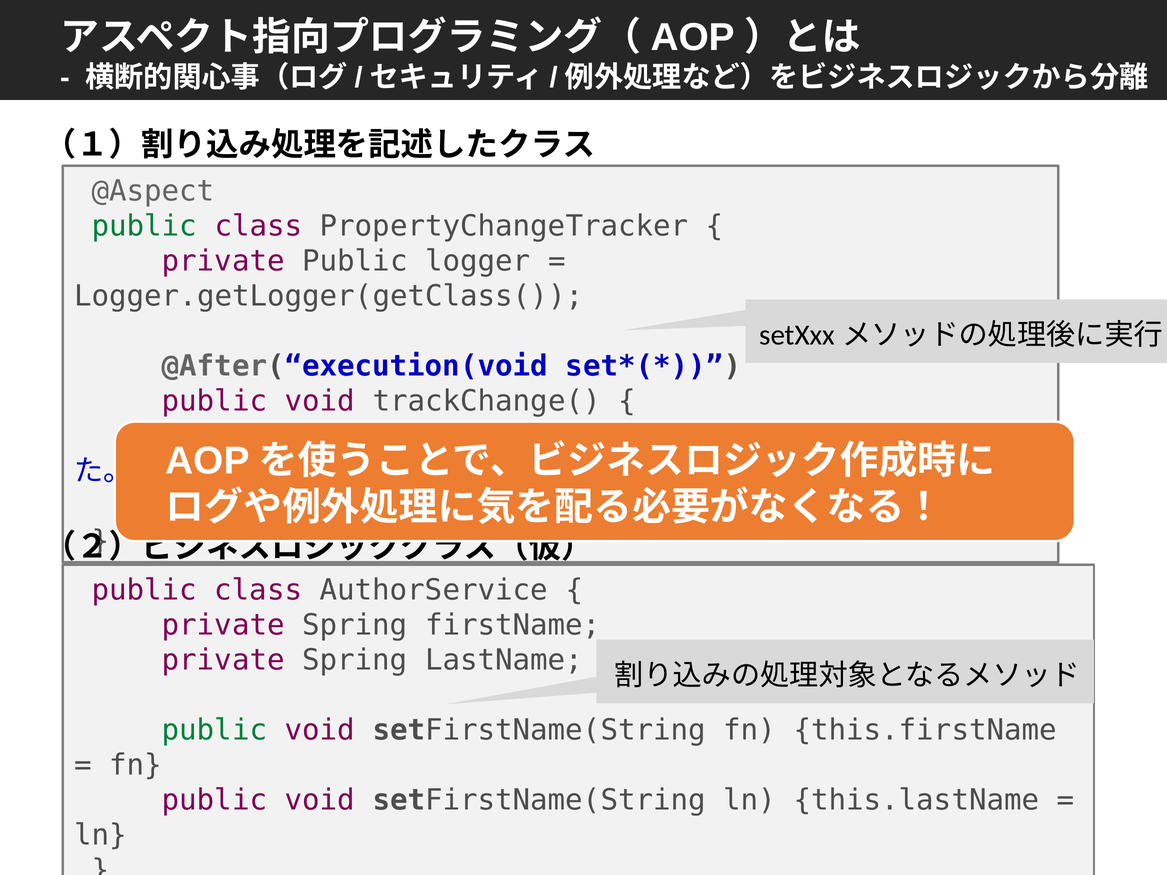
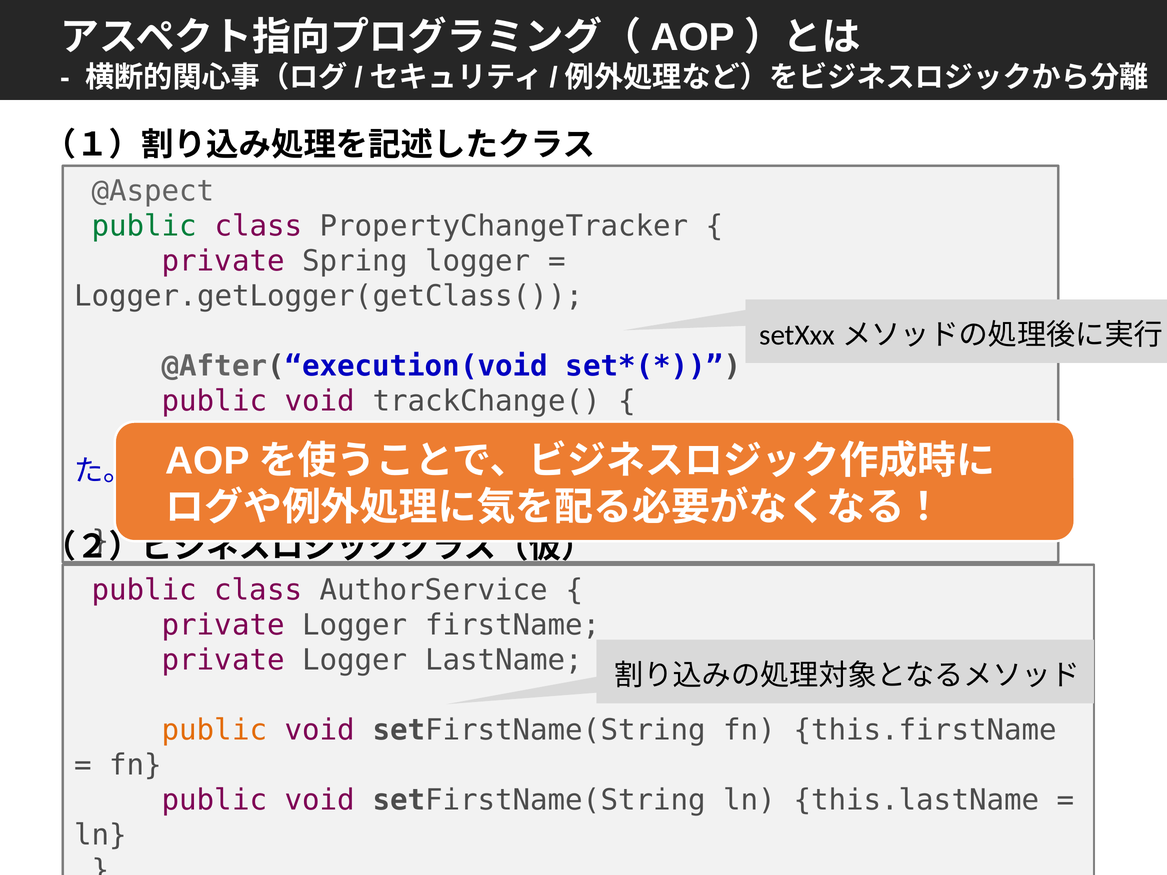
private Public: Public -> Spring
Spring at (355, 625): Spring -> Logger
Spring at (355, 660): Spring -> Logger
public at (214, 730) colour: green -> orange
